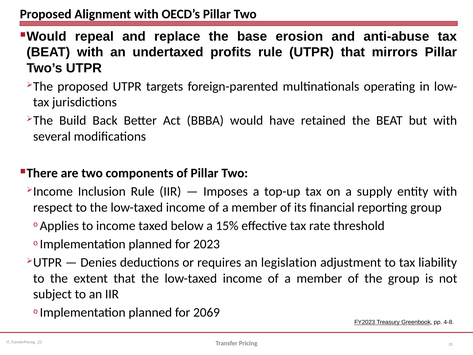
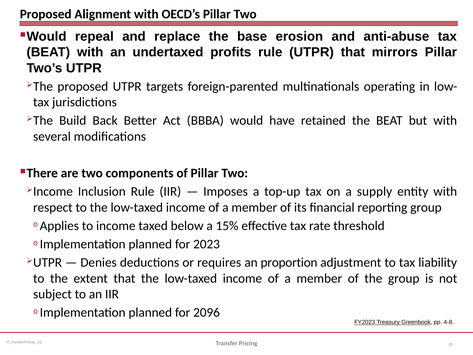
legislation: legislation -> proportion
2069: 2069 -> 2096
